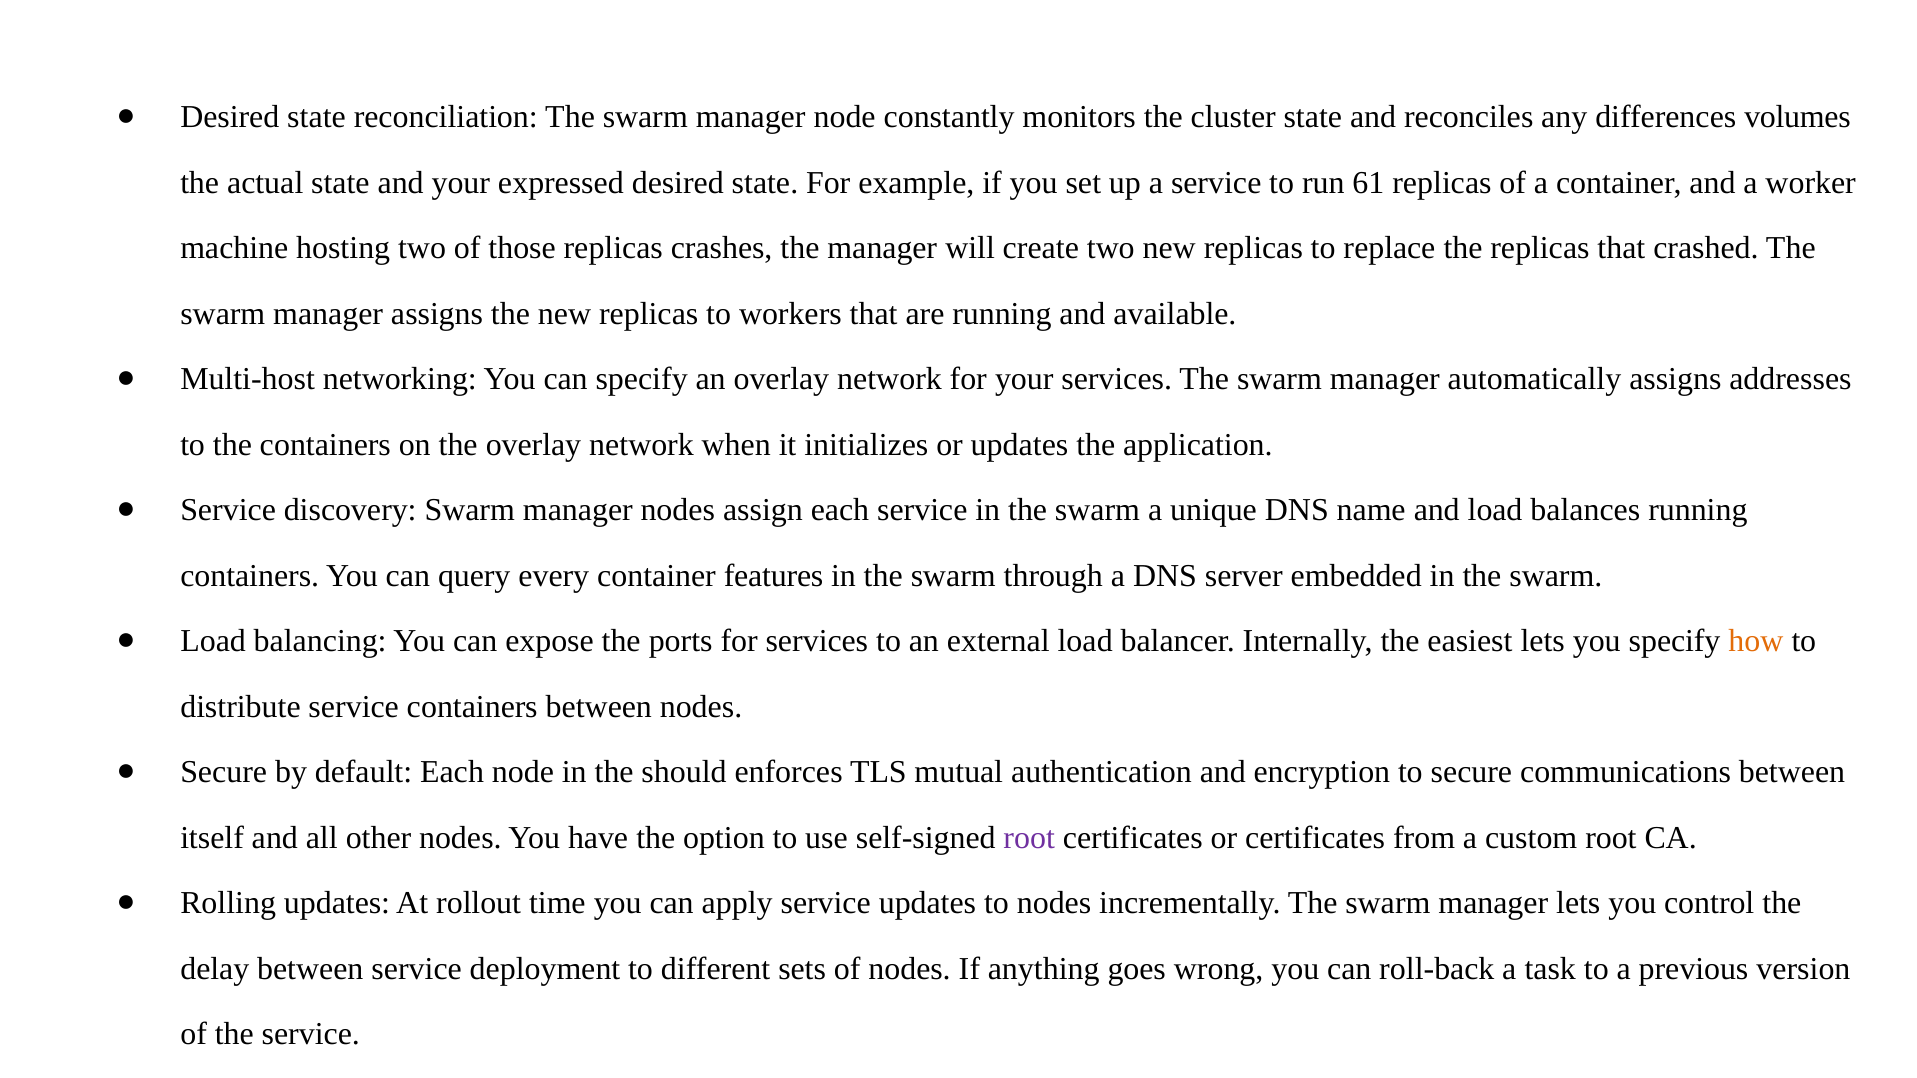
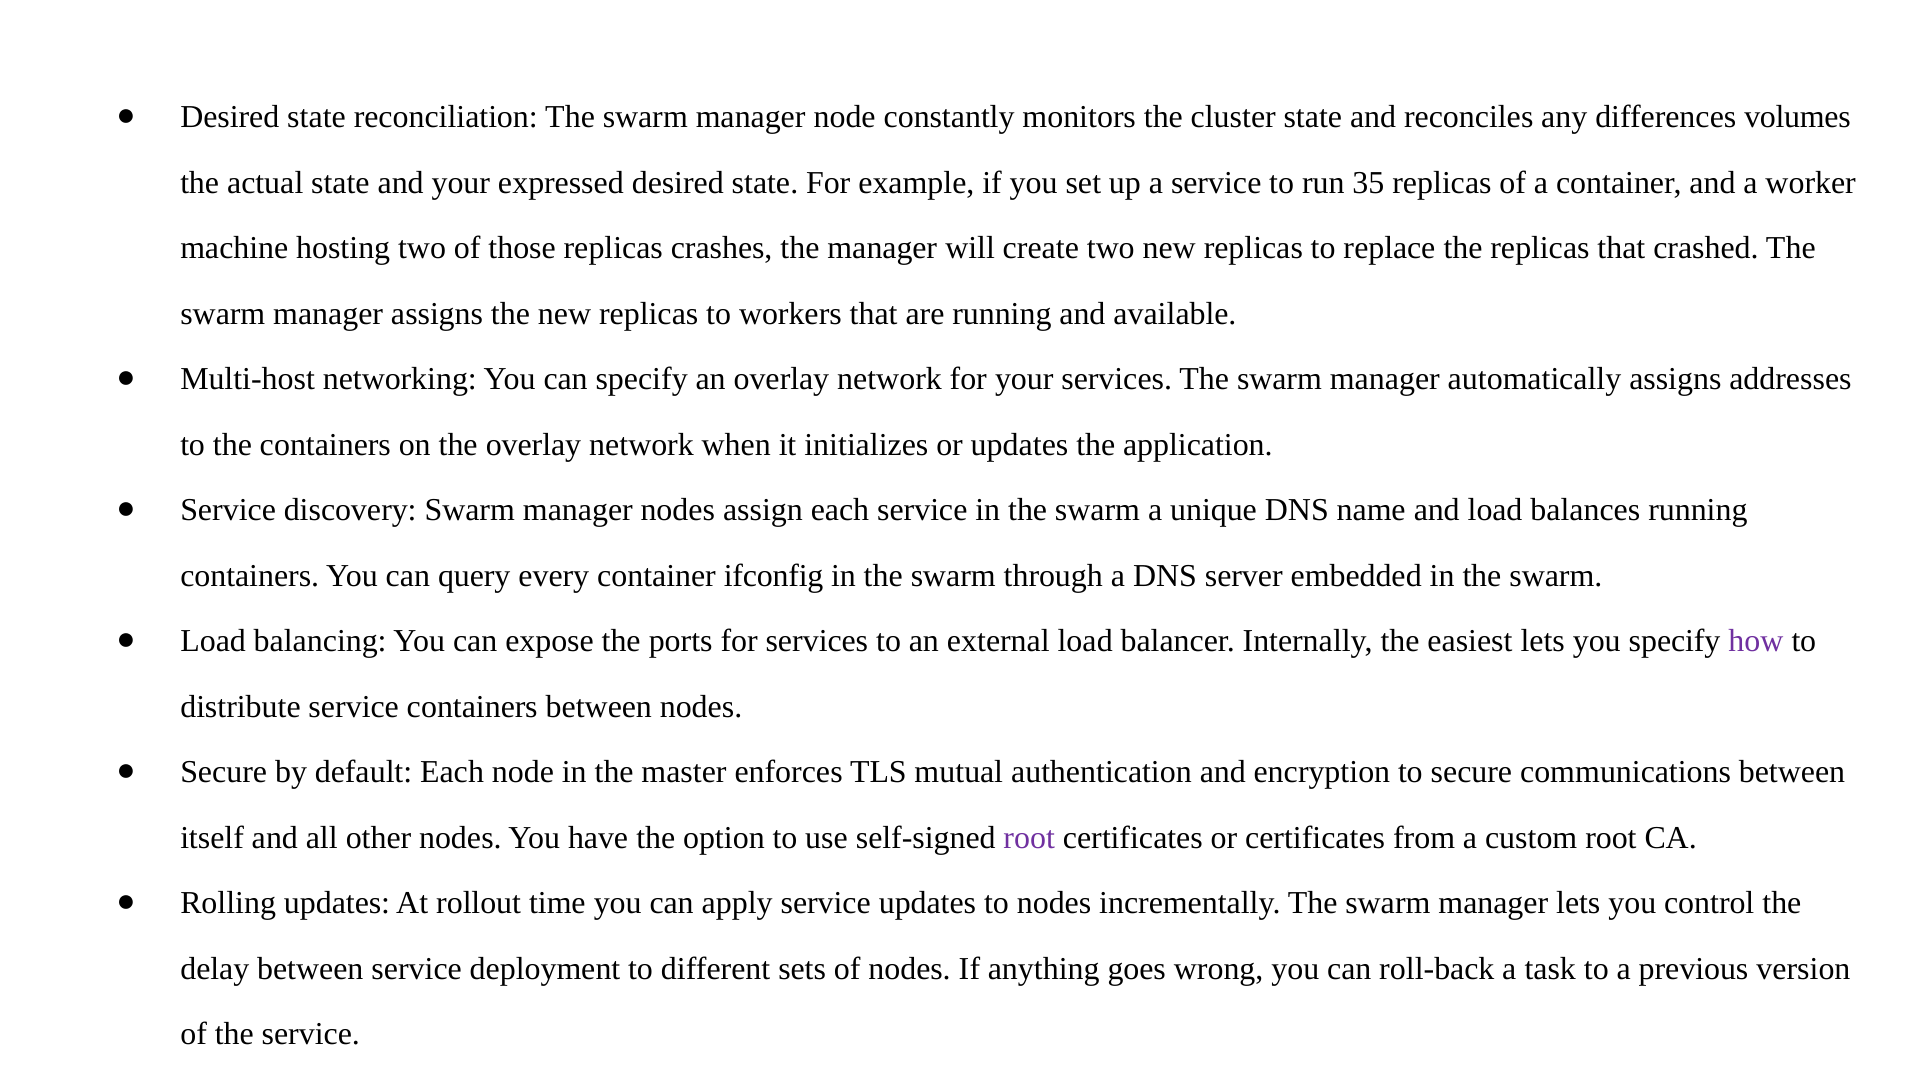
61: 61 -> 35
features: features -> ifconfig
how colour: orange -> purple
should: should -> master
